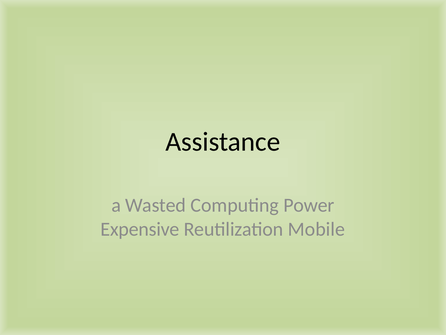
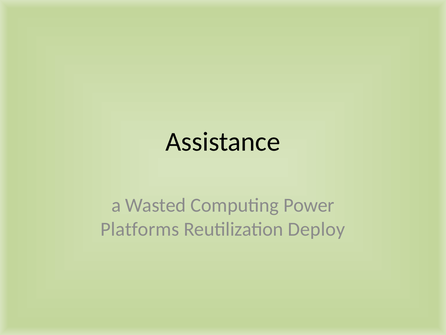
Expensive: Expensive -> Platforms
Mobile: Mobile -> Deploy
